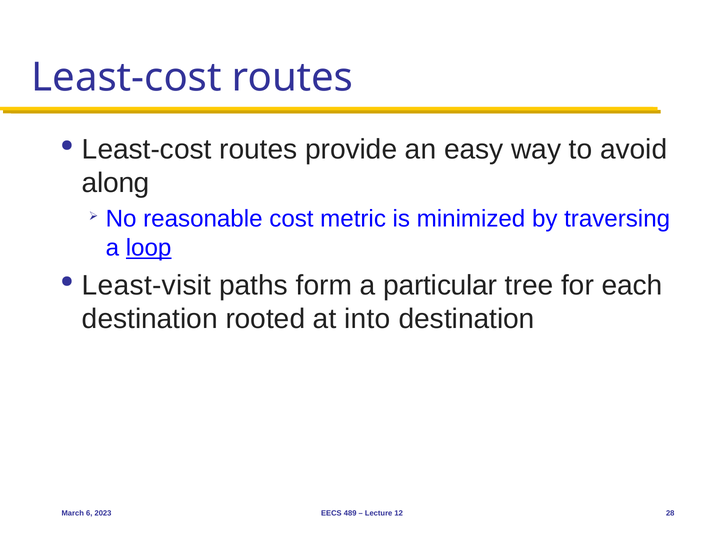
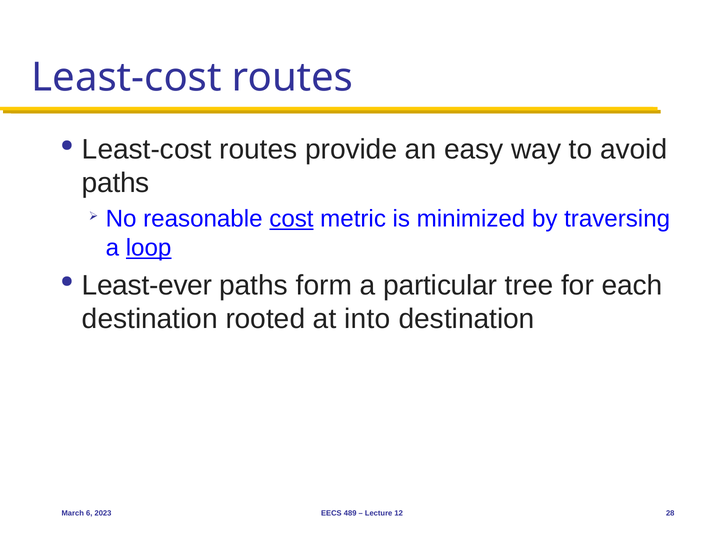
along at (116, 183): along -> paths
cost underline: none -> present
Least-visit: Least-visit -> Least-ever
